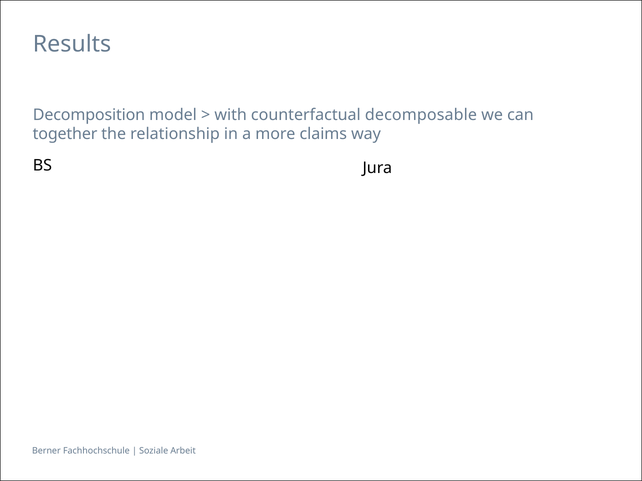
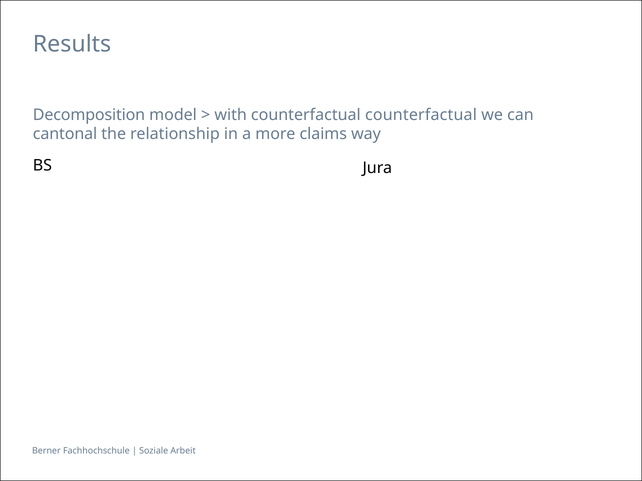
counterfactual decomposable: decomposable -> counterfactual
together: together -> cantonal
